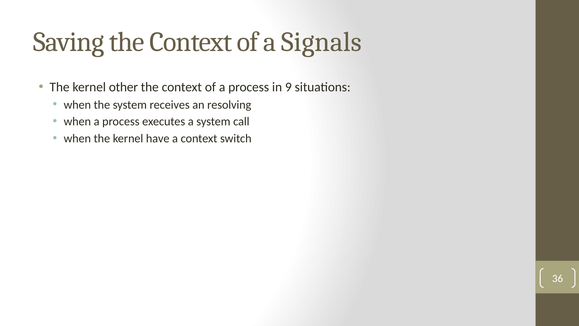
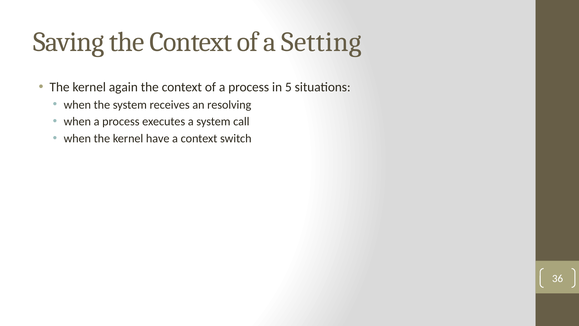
Signals: Signals -> Setting
other: other -> again
9: 9 -> 5
